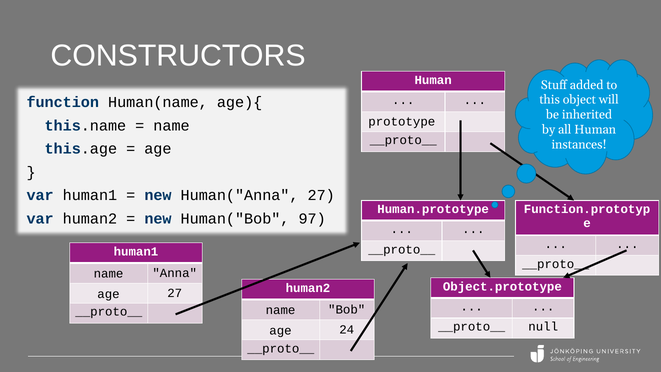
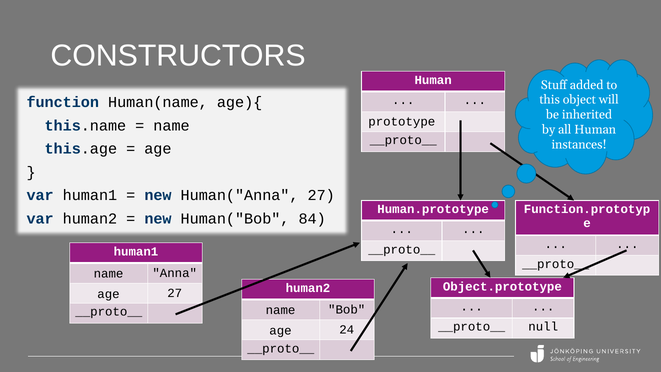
97: 97 -> 84
